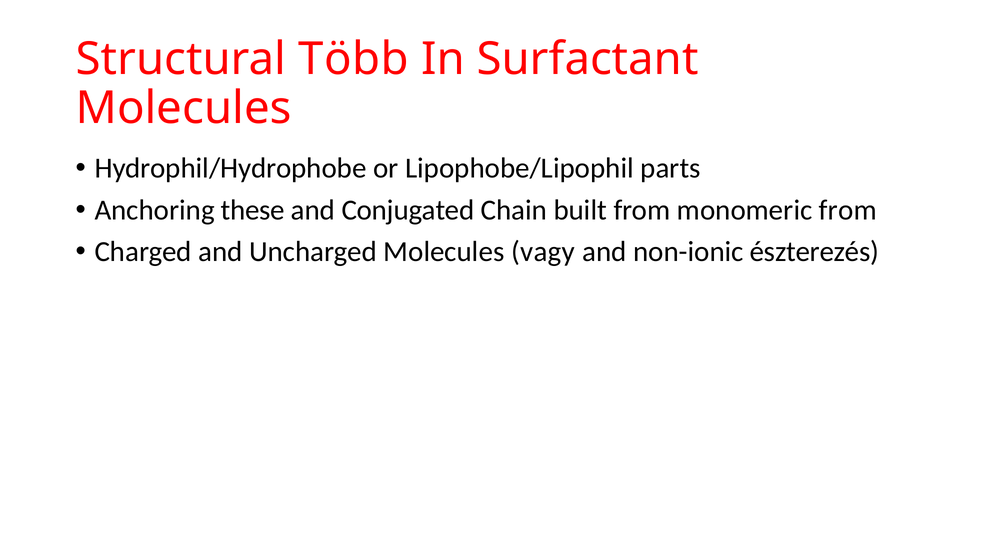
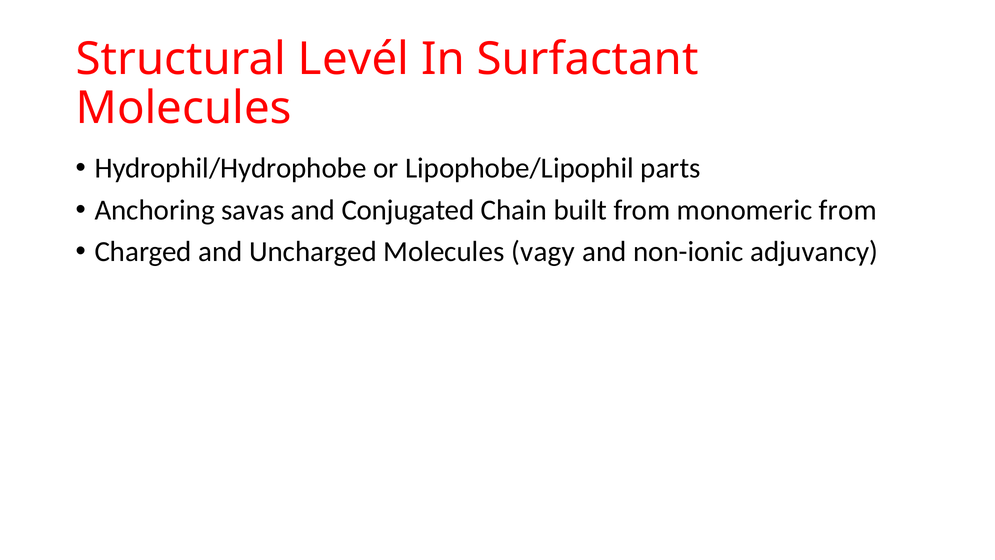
Több: Több -> Levél
these: these -> savas
észterezés: észterezés -> adjuvancy
